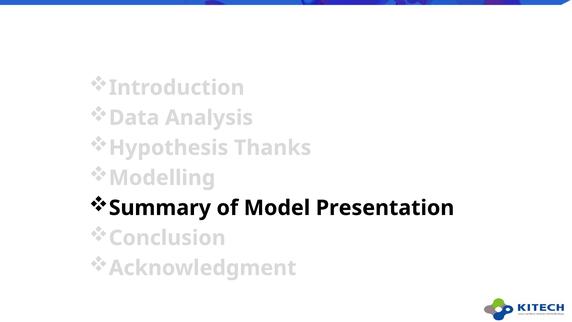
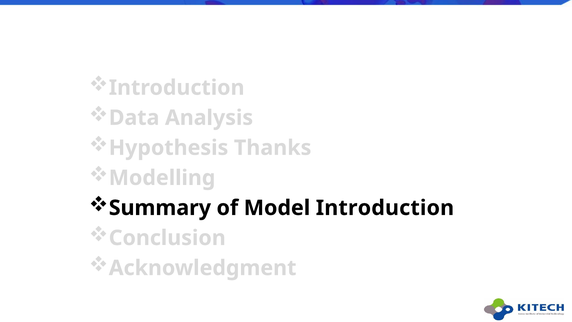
Model Presentation: Presentation -> Introduction
